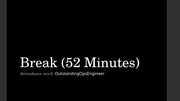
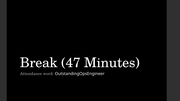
52: 52 -> 47
